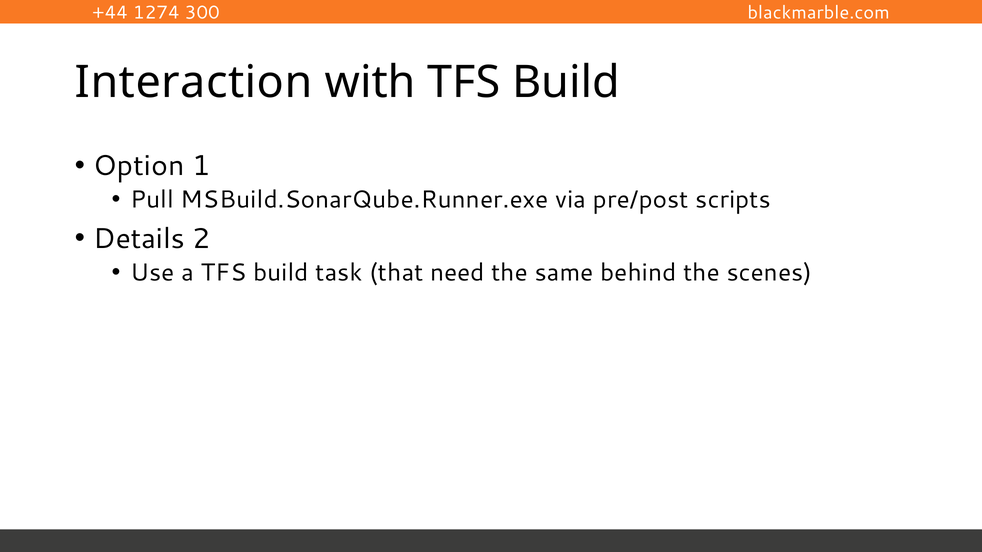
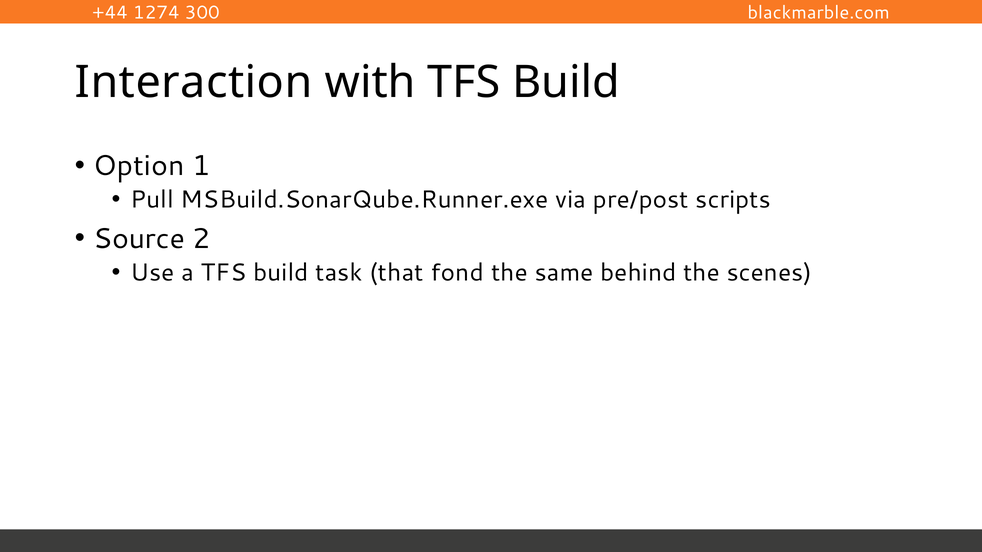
Details: Details -> Source
need: need -> fond
